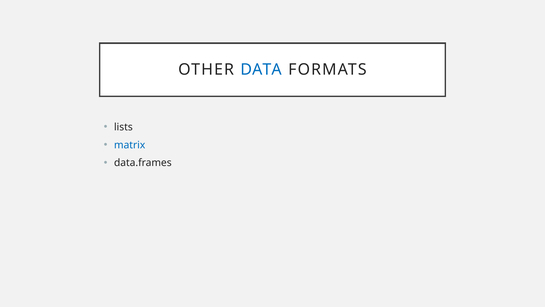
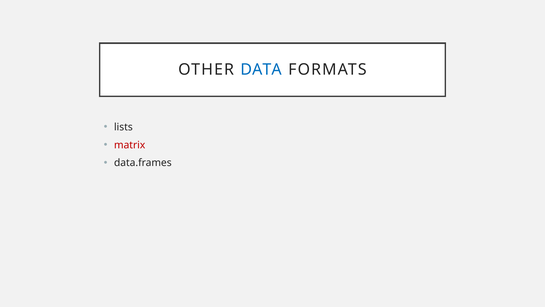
matrix colour: blue -> red
